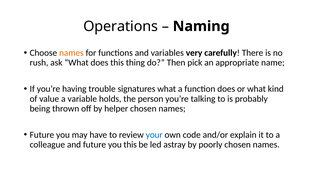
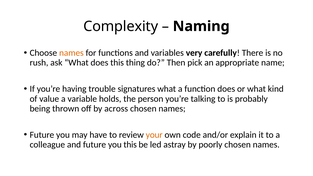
Operations: Operations -> Complexity
helper: helper -> across
your colour: blue -> orange
